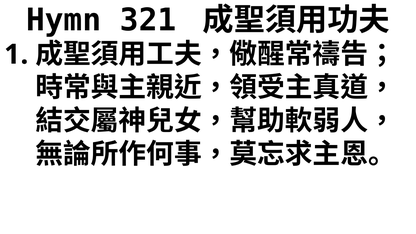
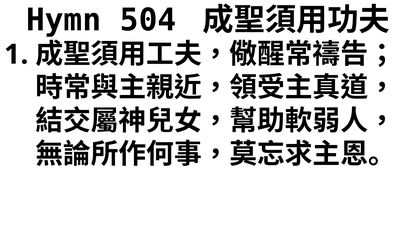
321: 321 -> 504
